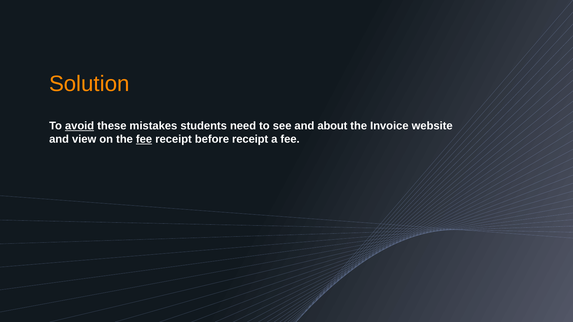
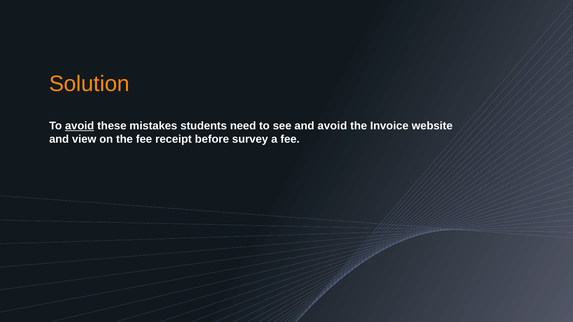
and about: about -> avoid
fee at (144, 139) underline: present -> none
before receipt: receipt -> survey
